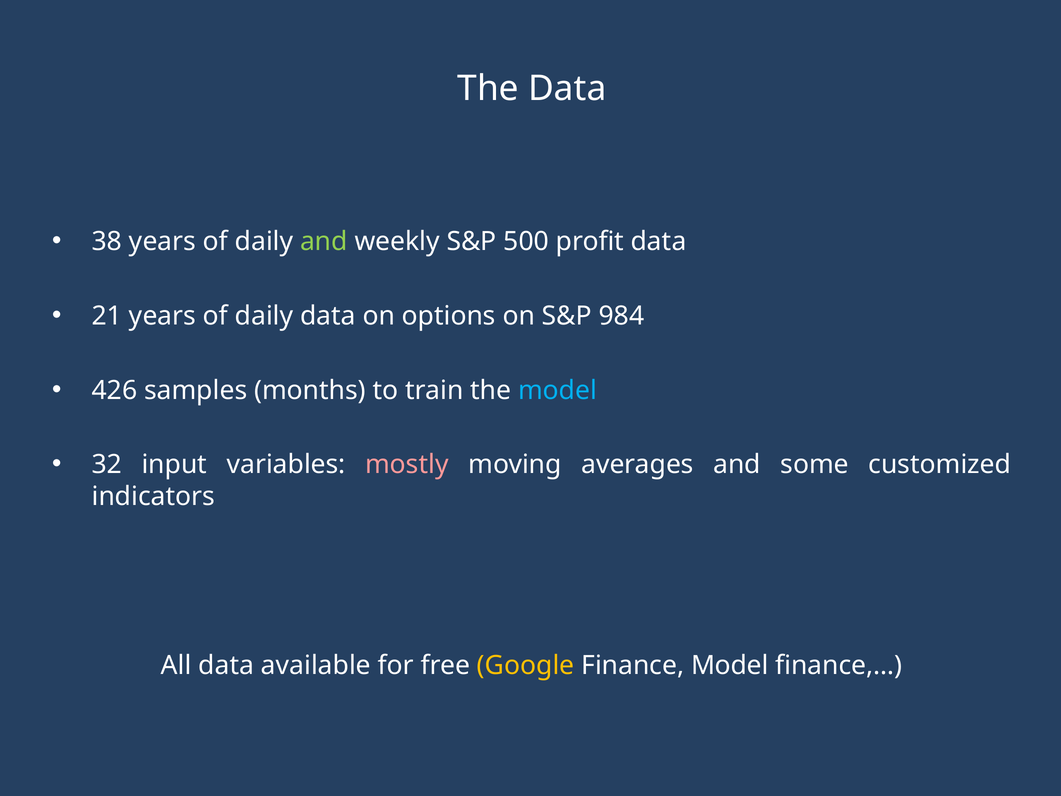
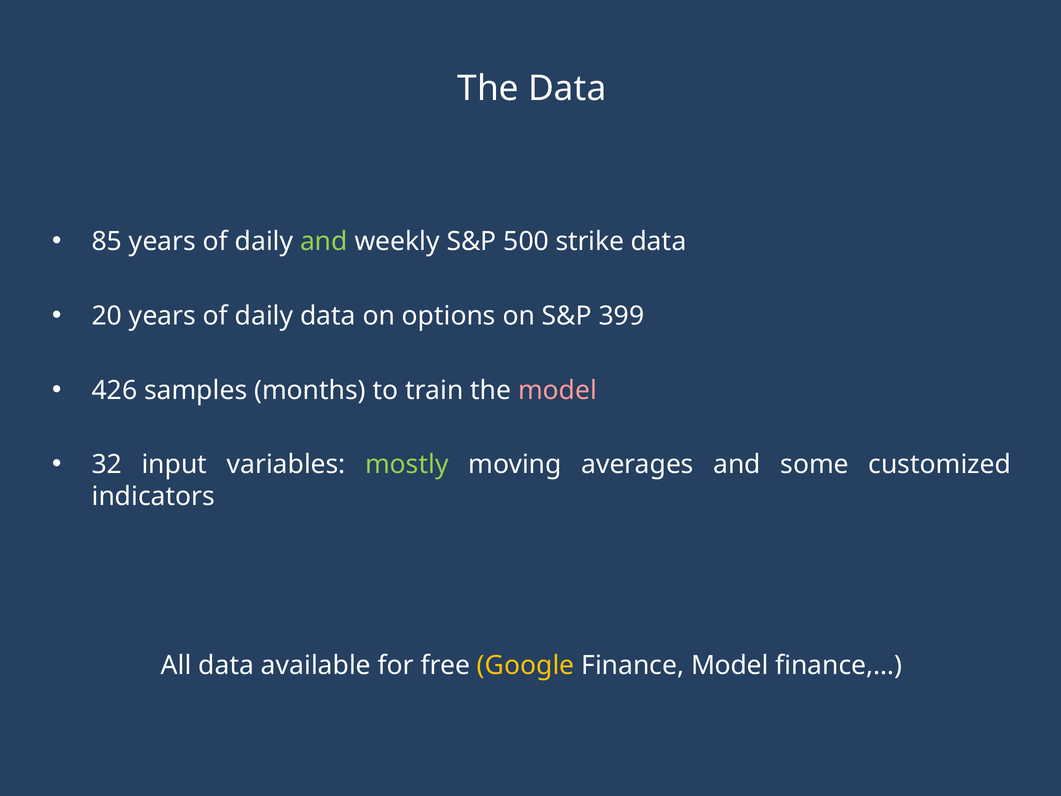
38: 38 -> 85
profit: profit -> strike
21: 21 -> 20
984: 984 -> 399
model at (558, 390) colour: light blue -> pink
mostly colour: pink -> light green
